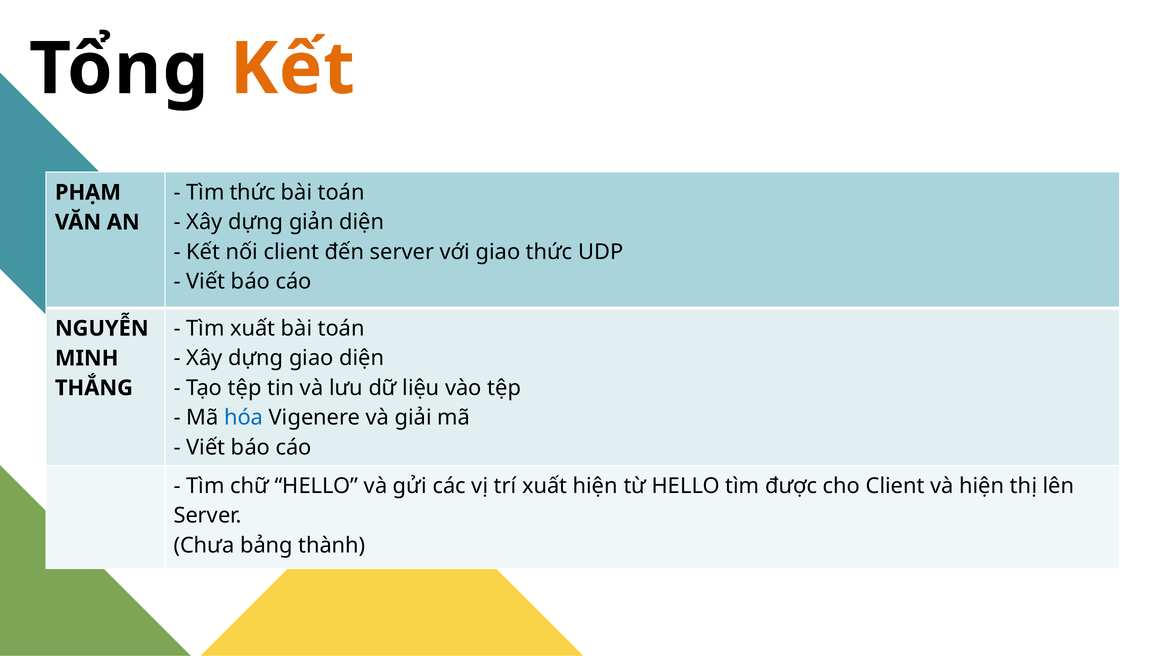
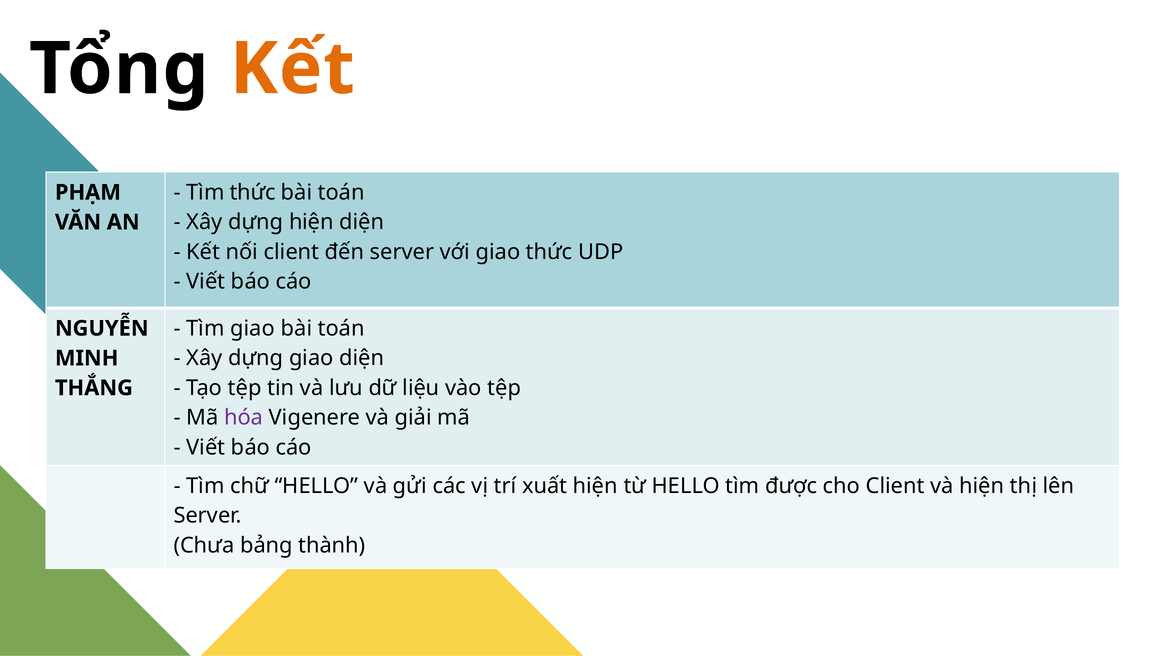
dựng giản: giản -> hiện
Tìm xuất: xuất -> giao
hóa colour: blue -> purple
